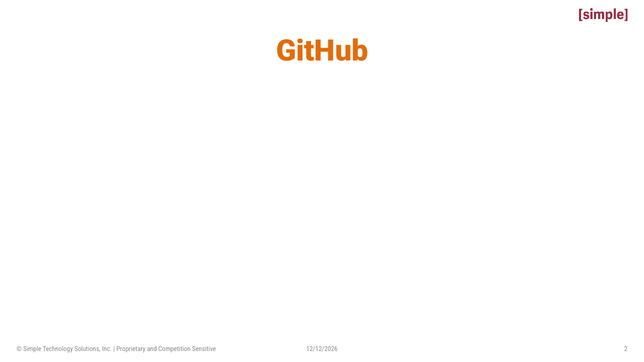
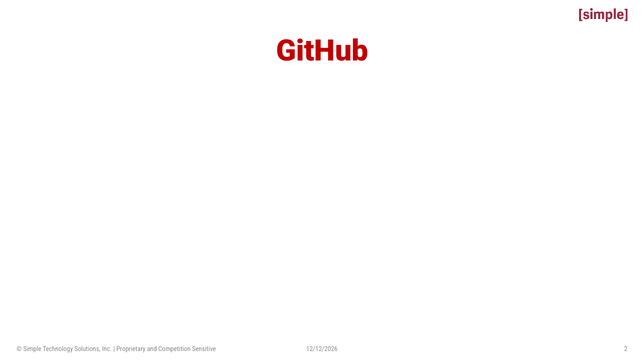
GitHub colour: orange -> red
